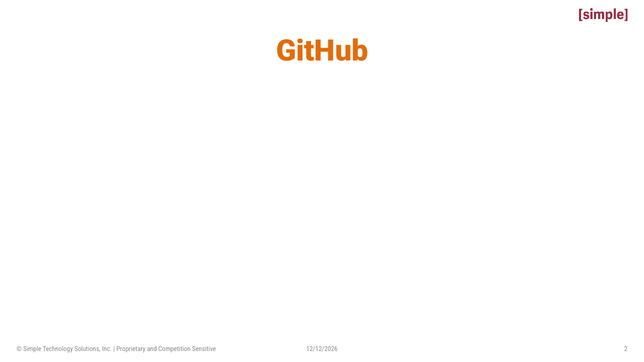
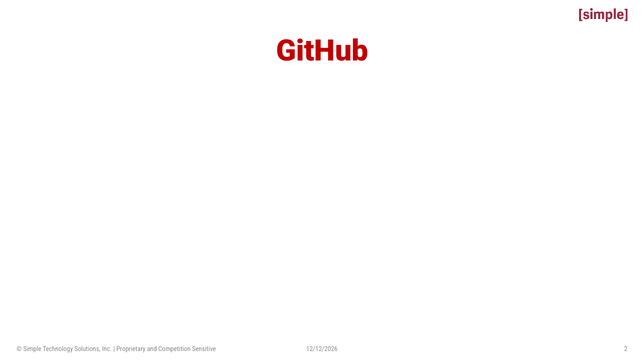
GitHub colour: orange -> red
